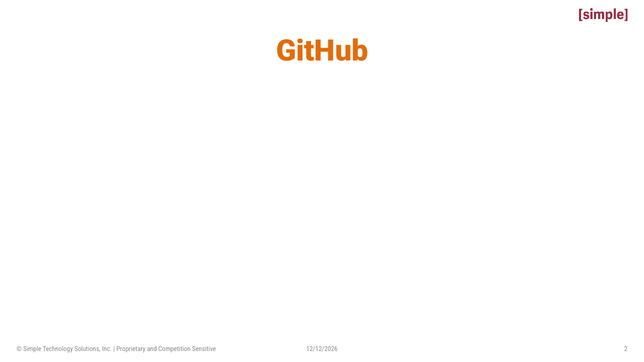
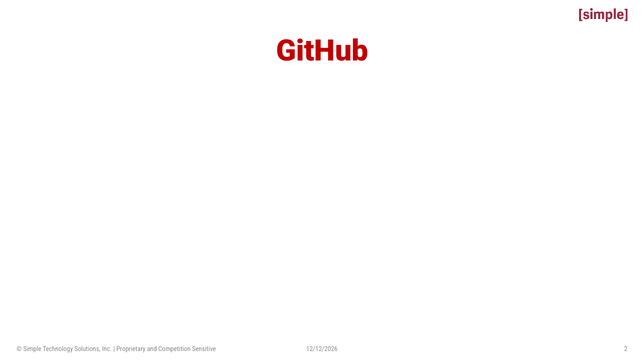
GitHub colour: orange -> red
